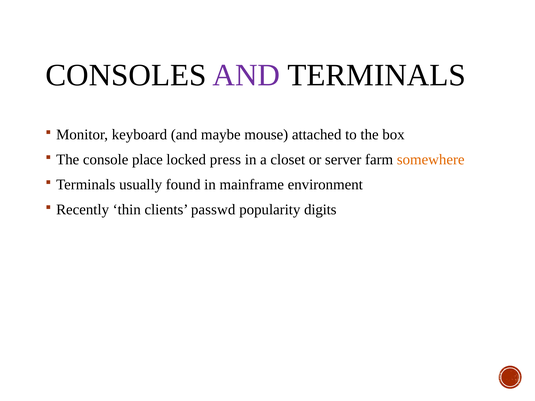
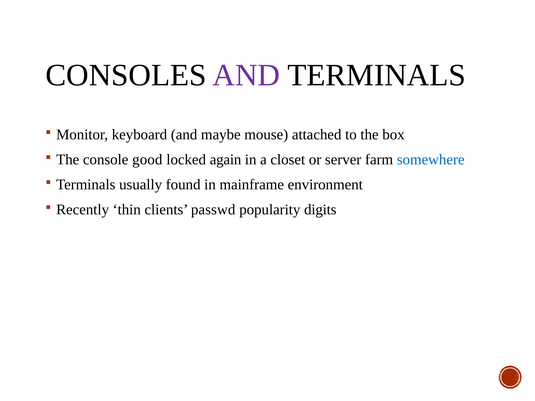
place: place -> good
press: press -> again
somewhere colour: orange -> blue
